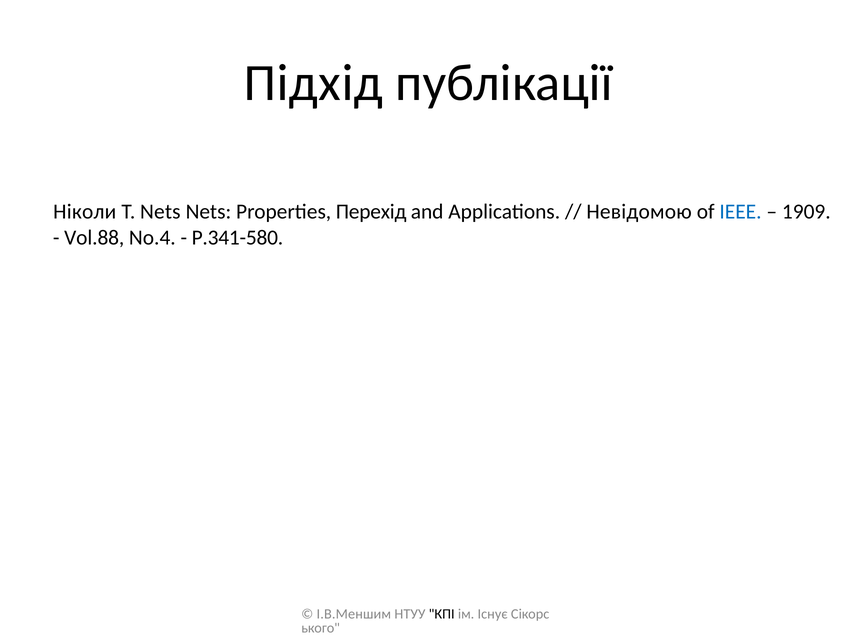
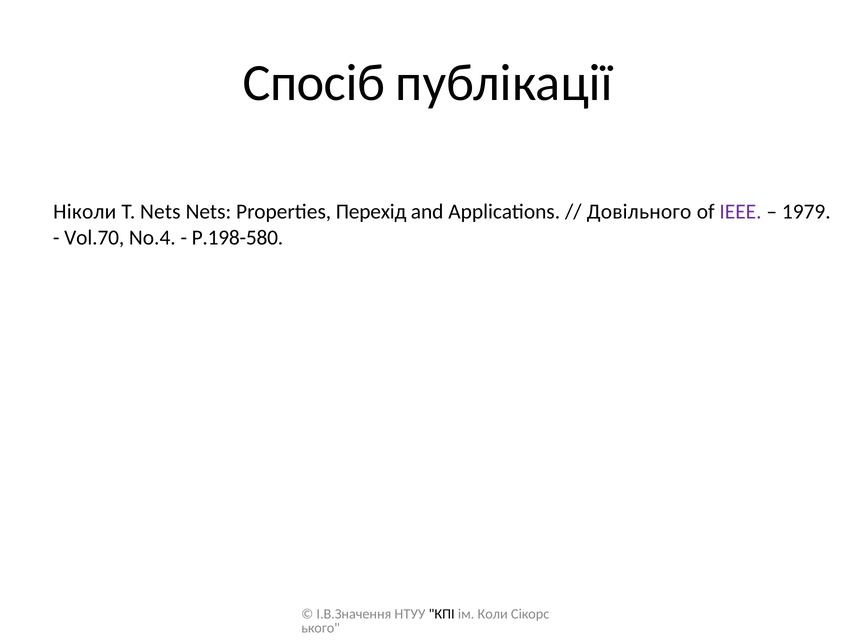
Підхід: Підхід -> Спосіб
Невідомою: Невідомою -> Довільного
IEEE colour: blue -> purple
1909: 1909 -> 1979
Vol.88: Vol.88 -> Vol.70
P.341-580: P.341-580 -> P.198-580
І.В.Меншим: І.В.Меншим -> І.В.Значення
Існує: Існує -> Коли
